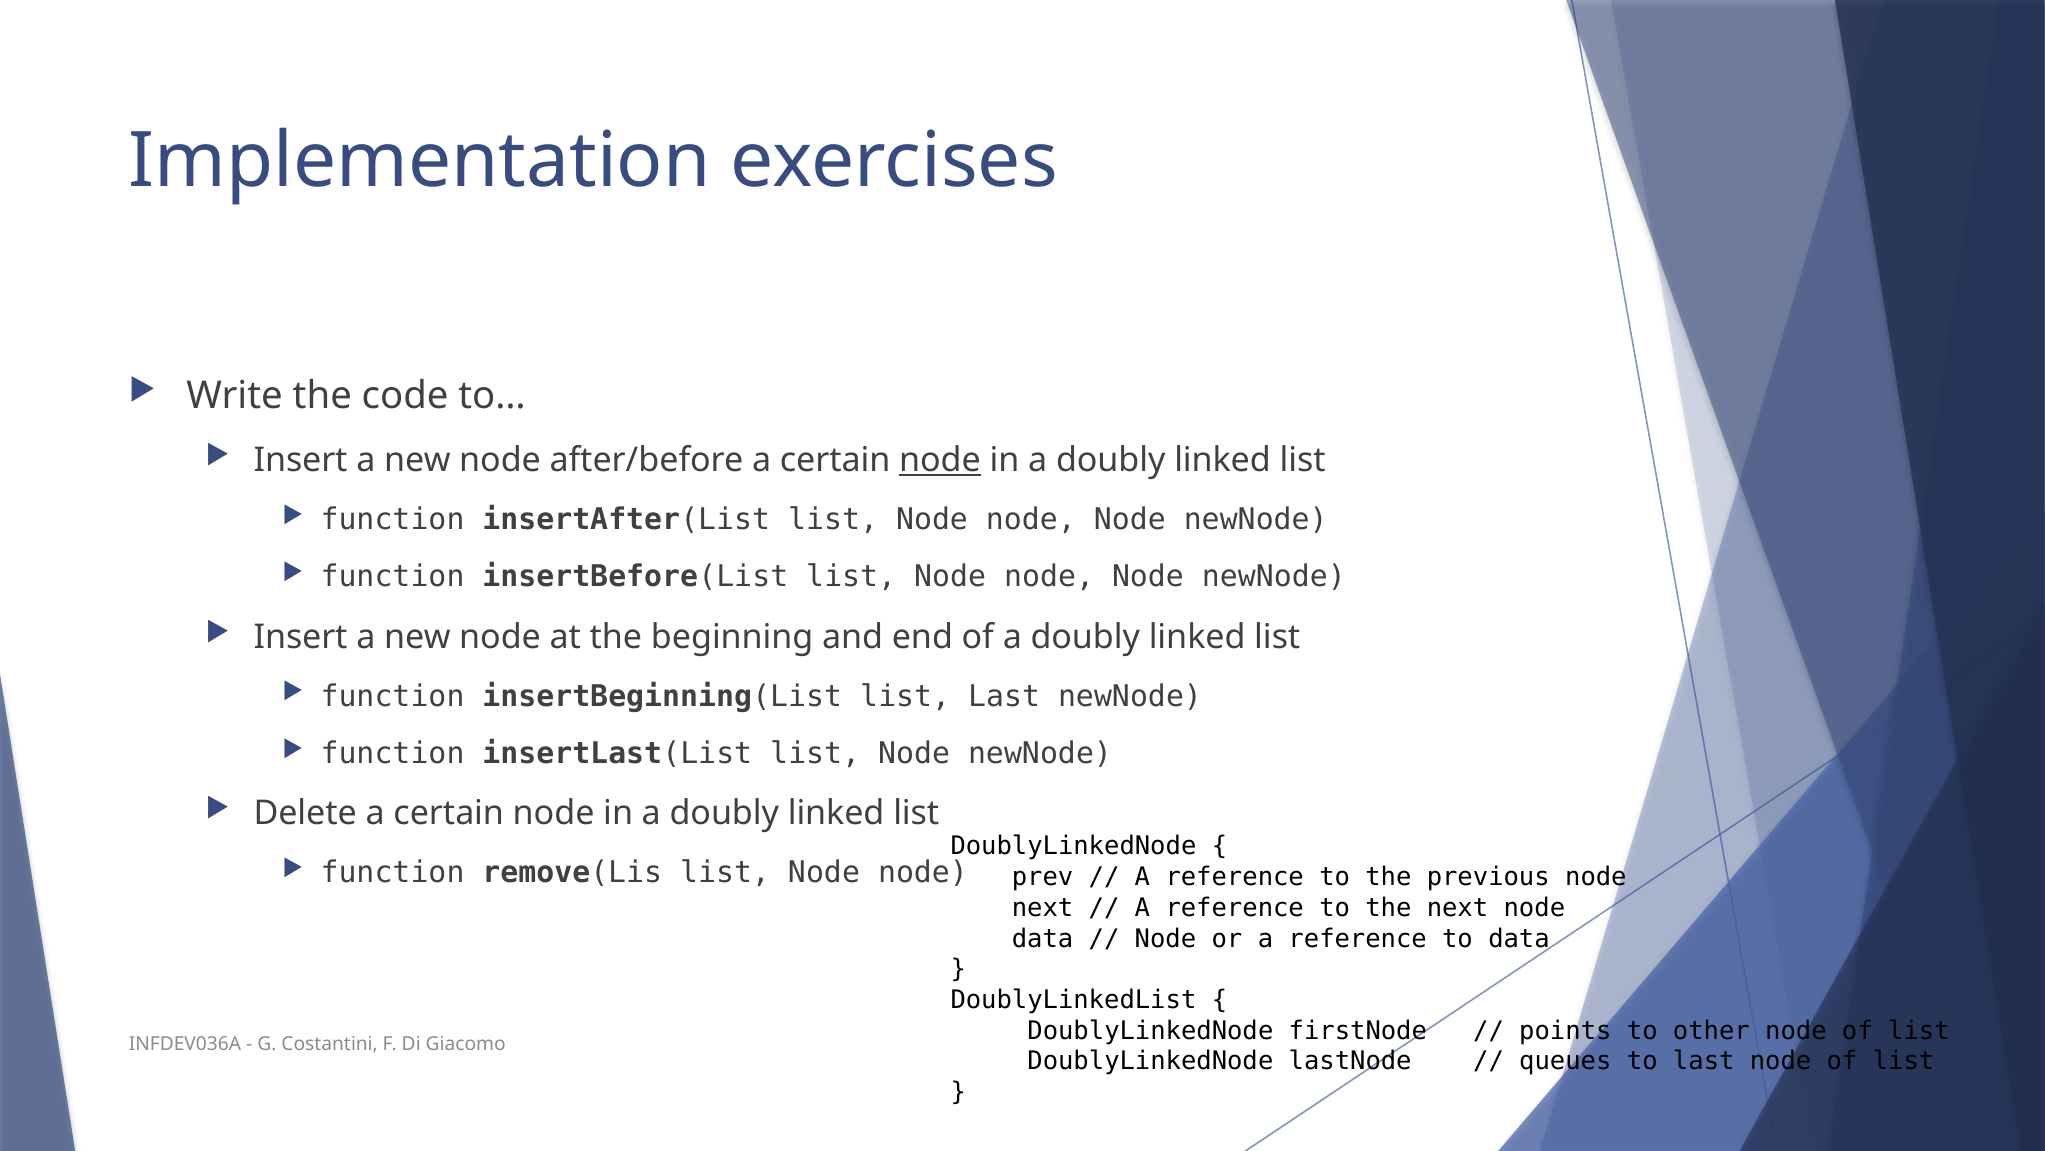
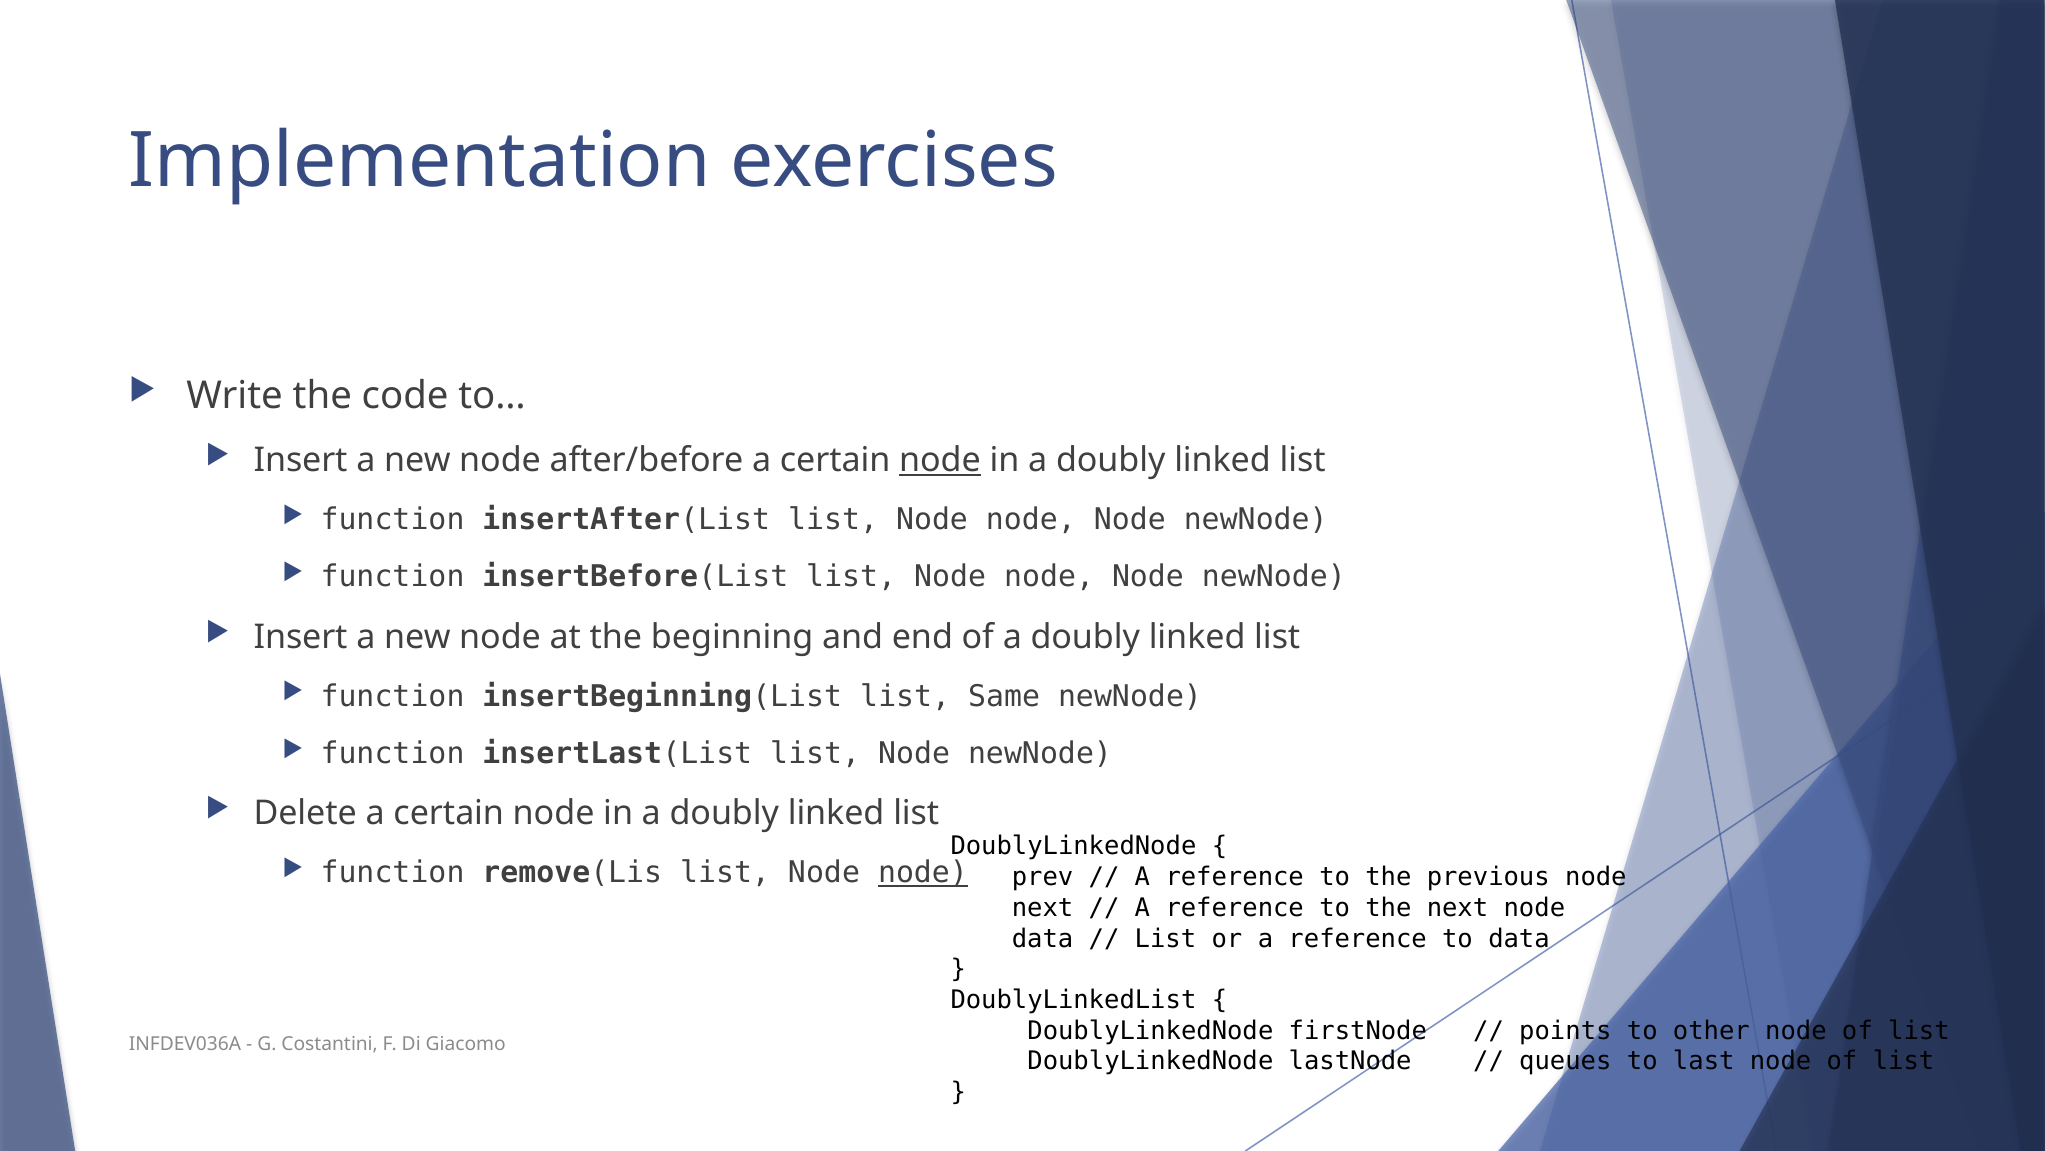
list Last: Last -> Same
node at (923, 872) underline: none -> present
Node at (1165, 938): Node -> List
